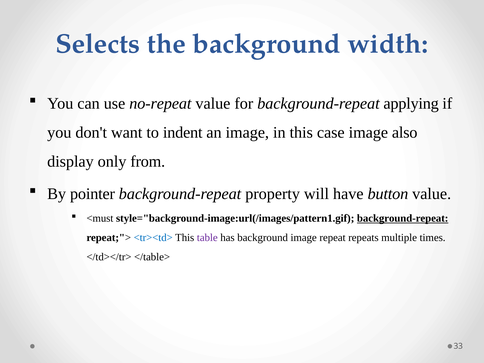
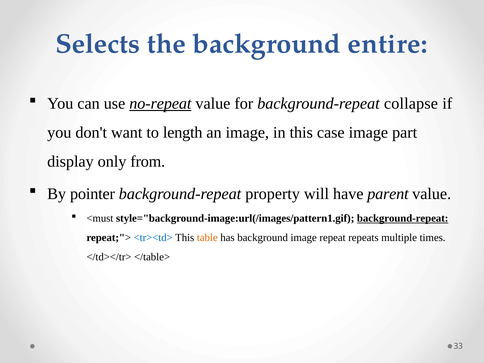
width: width -> entire
no-repeat underline: none -> present
applying: applying -> collapse
indent: indent -> length
also: also -> part
button: button -> parent
table colour: purple -> orange
